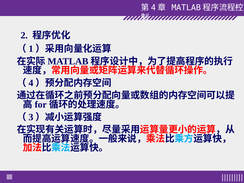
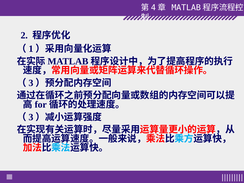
4 at (31, 83): 4 -> 3
